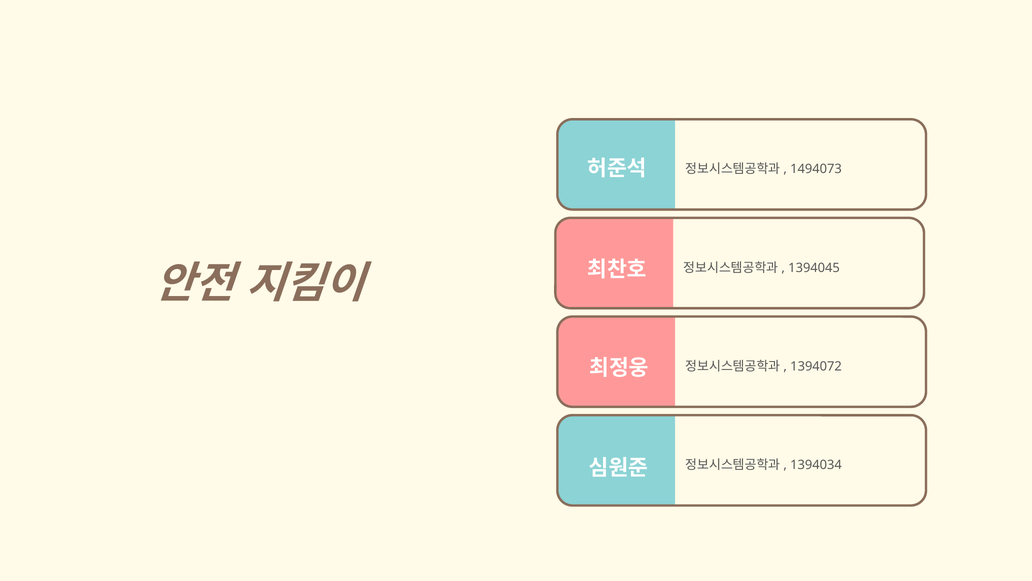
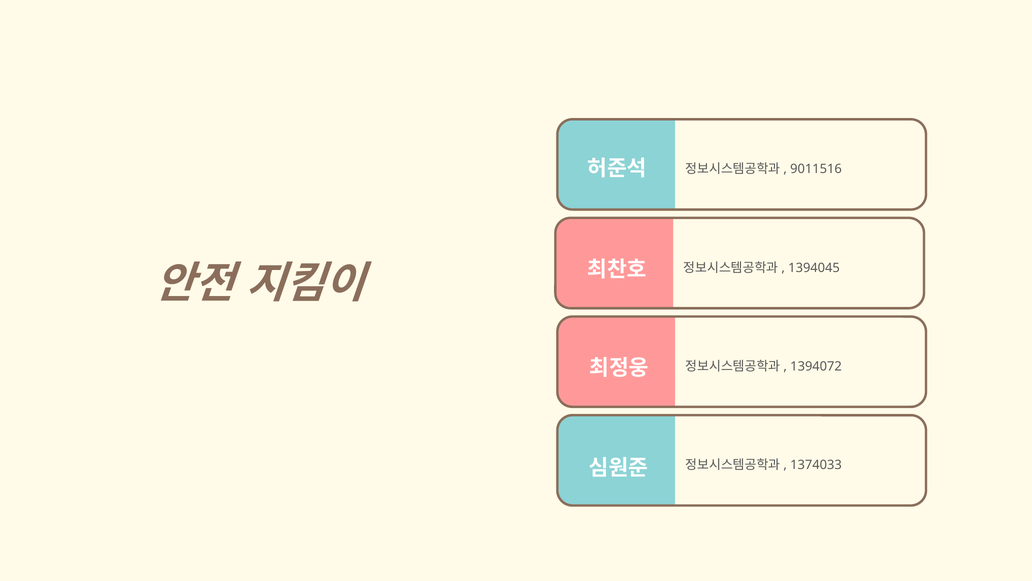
1494073: 1494073 -> 9011516
1394034: 1394034 -> 1374033
